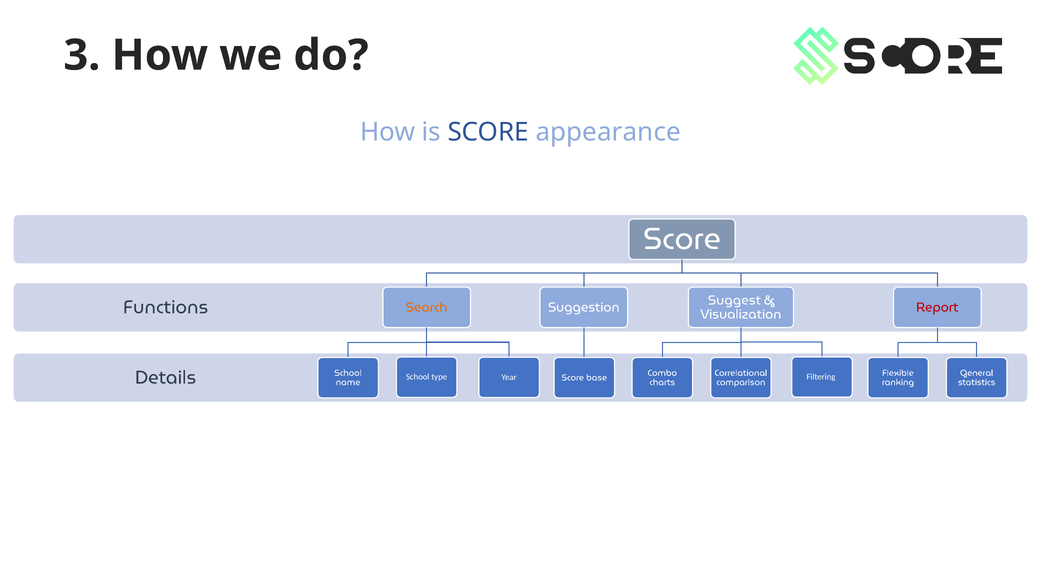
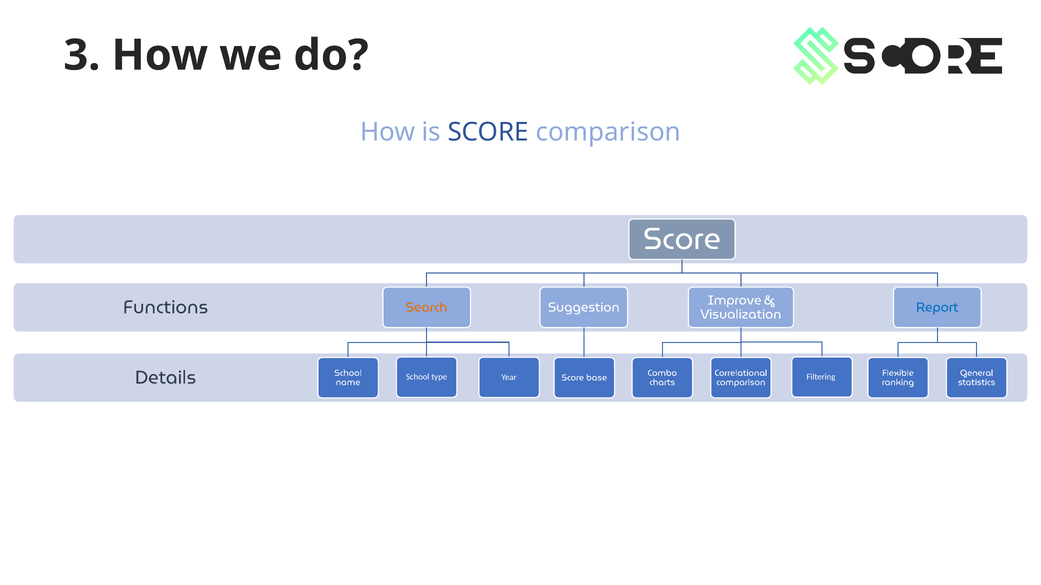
SCORE appearance: appearance -> comparison
Suggest: Suggest -> Improve
Report colour: red -> blue
